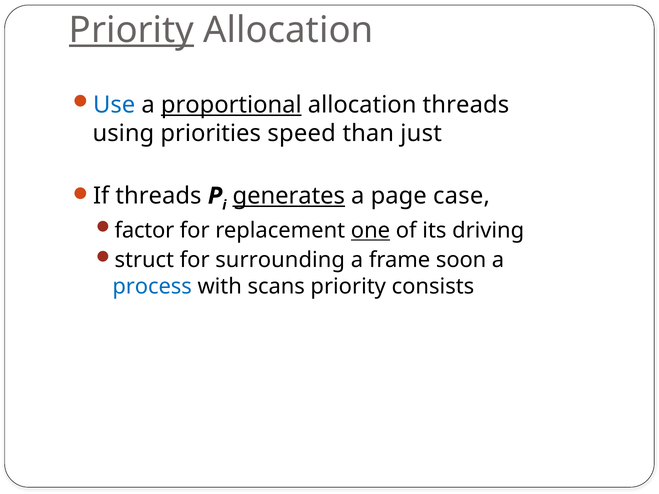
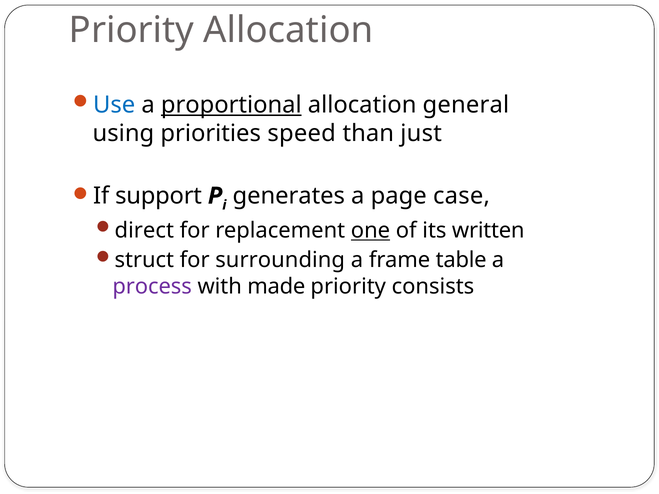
Priority at (132, 30) underline: present -> none
allocation threads: threads -> general
If threads: threads -> support
generates underline: present -> none
factor: factor -> direct
driving: driving -> written
soon: soon -> table
process colour: blue -> purple
scans: scans -> made
